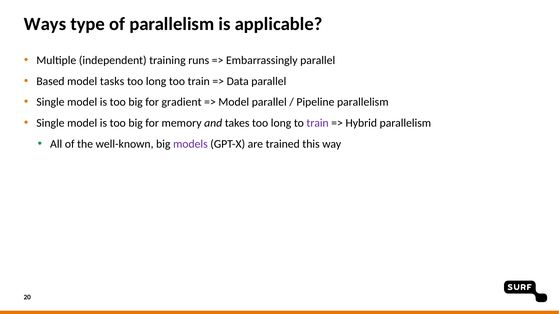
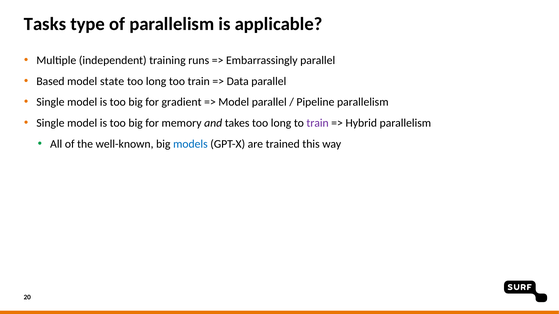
Ways: Ways -> Tasks
tasks: tasks -> state
models colour: purple -> blue
